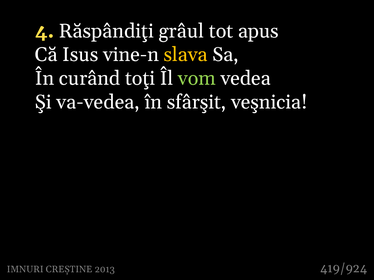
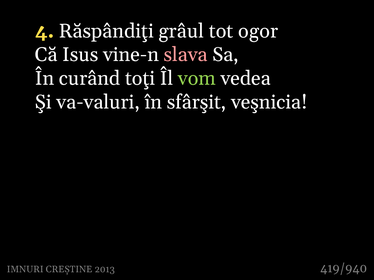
apus: apus -> ogor
slava colour: yellow -> pink
va-vedea: va-vedea -> va-valuri
419/924: 419/924 -> 419/940
